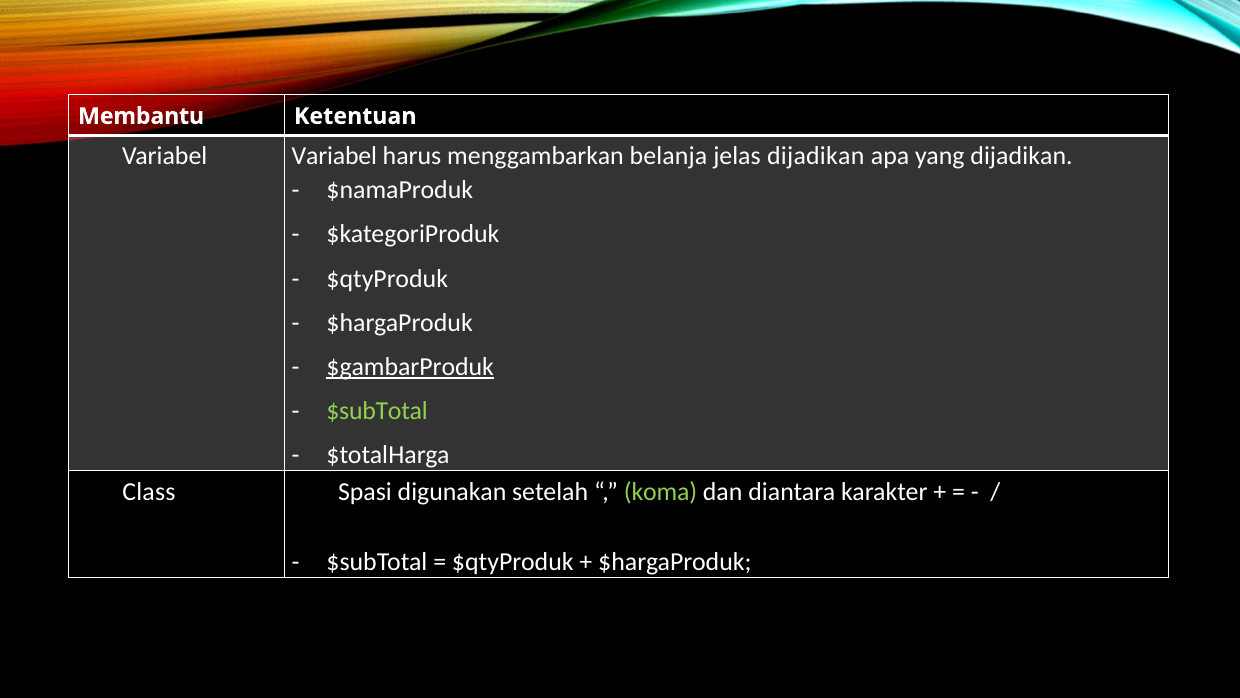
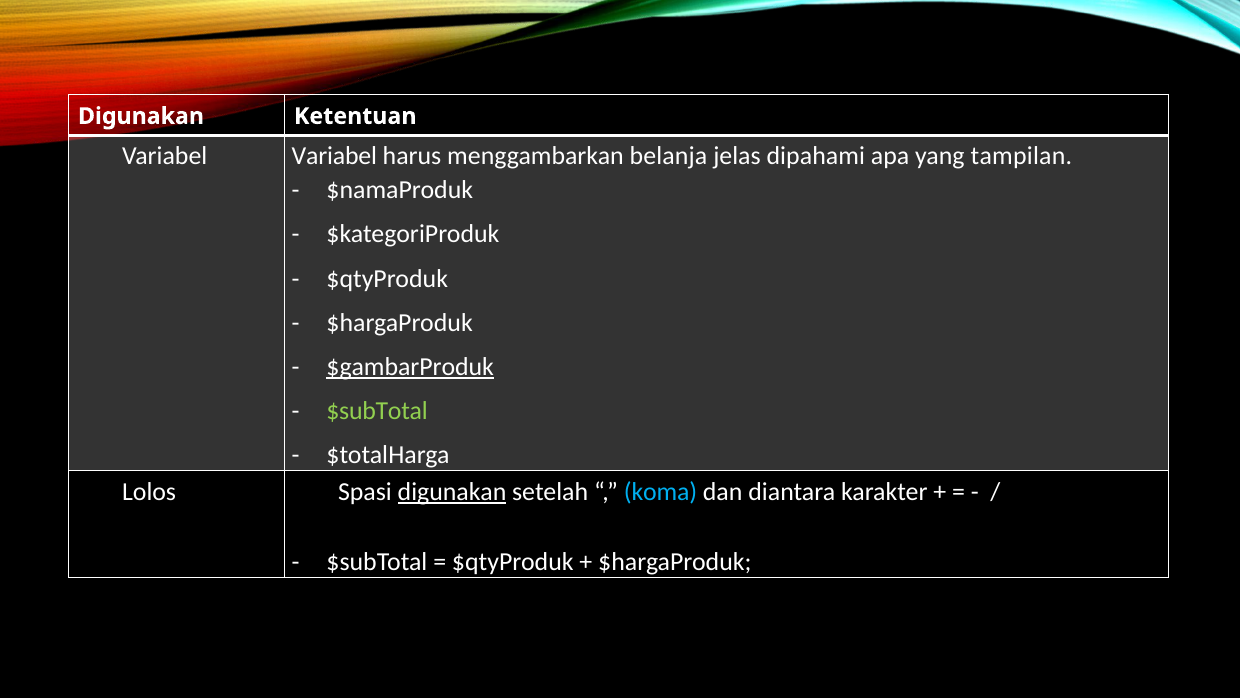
Membantu at (141, 116): Membantu -> Digunakan
jelas dijadikan: dijadikan -> dipahami
yang dijadikan: dijadikan -> tampilan
Class: Class -> Lolos
digunakan at (452, 491) underline: none -> present
koma colour: light green -> light blue
